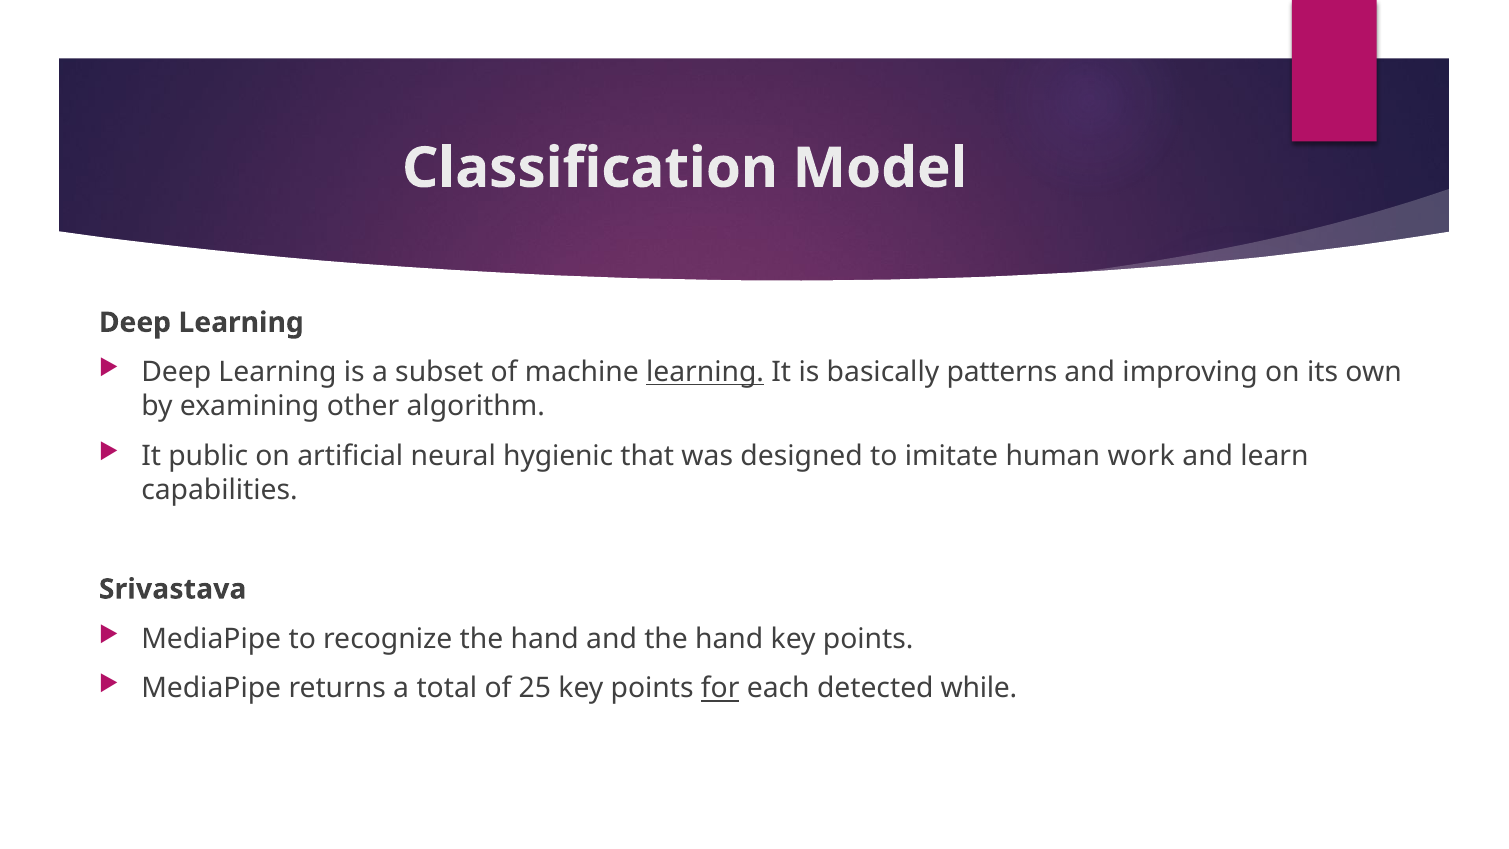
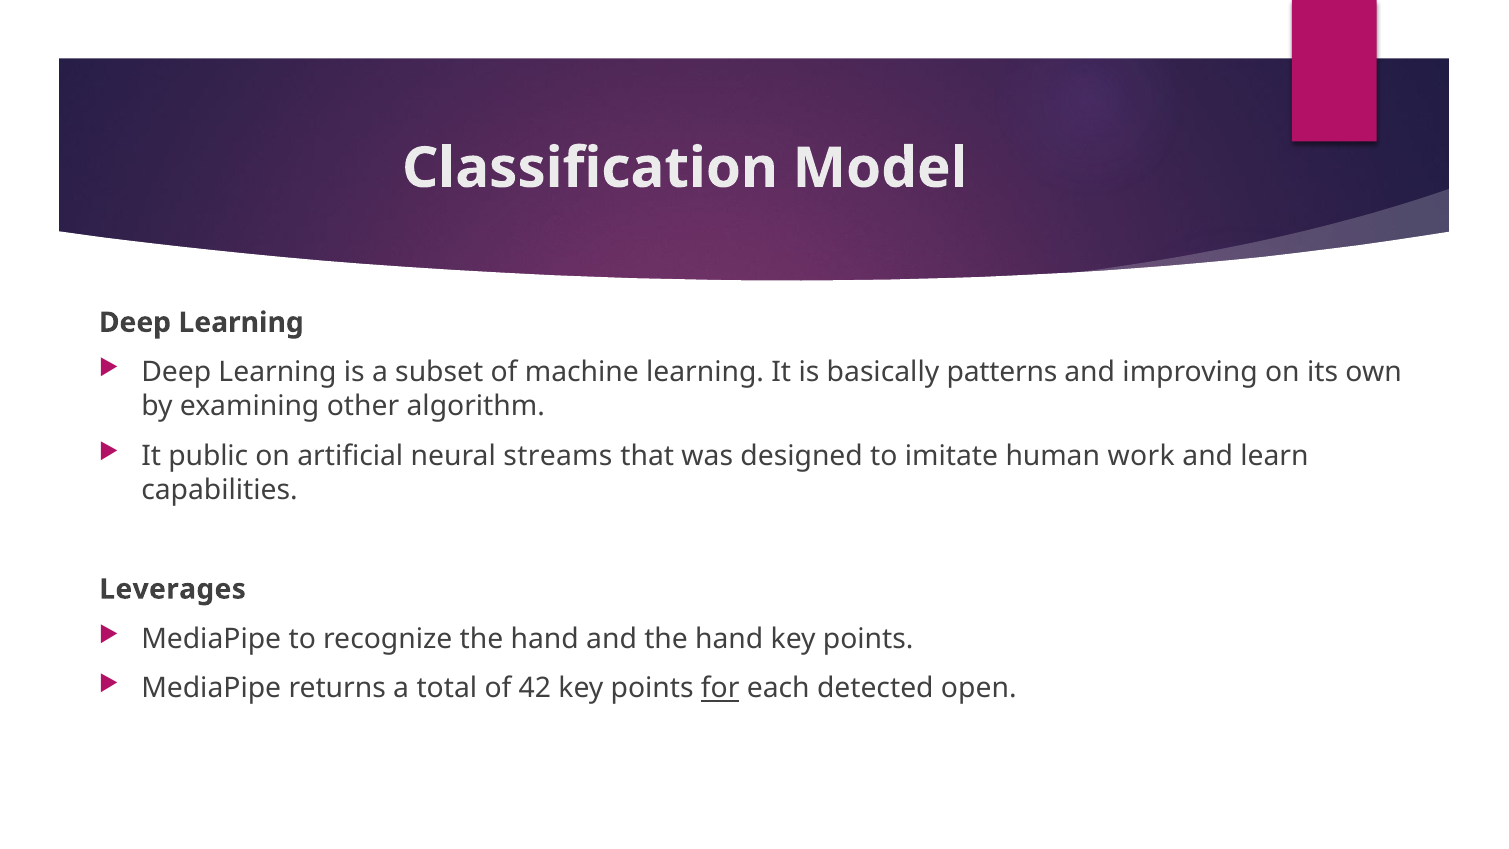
learning at (705, 372) underline: present -> none
hygienic: hygienic -> streams
Srivastava: Srivastava -> Leverages
25: 25 -> 42
while: while -> open
